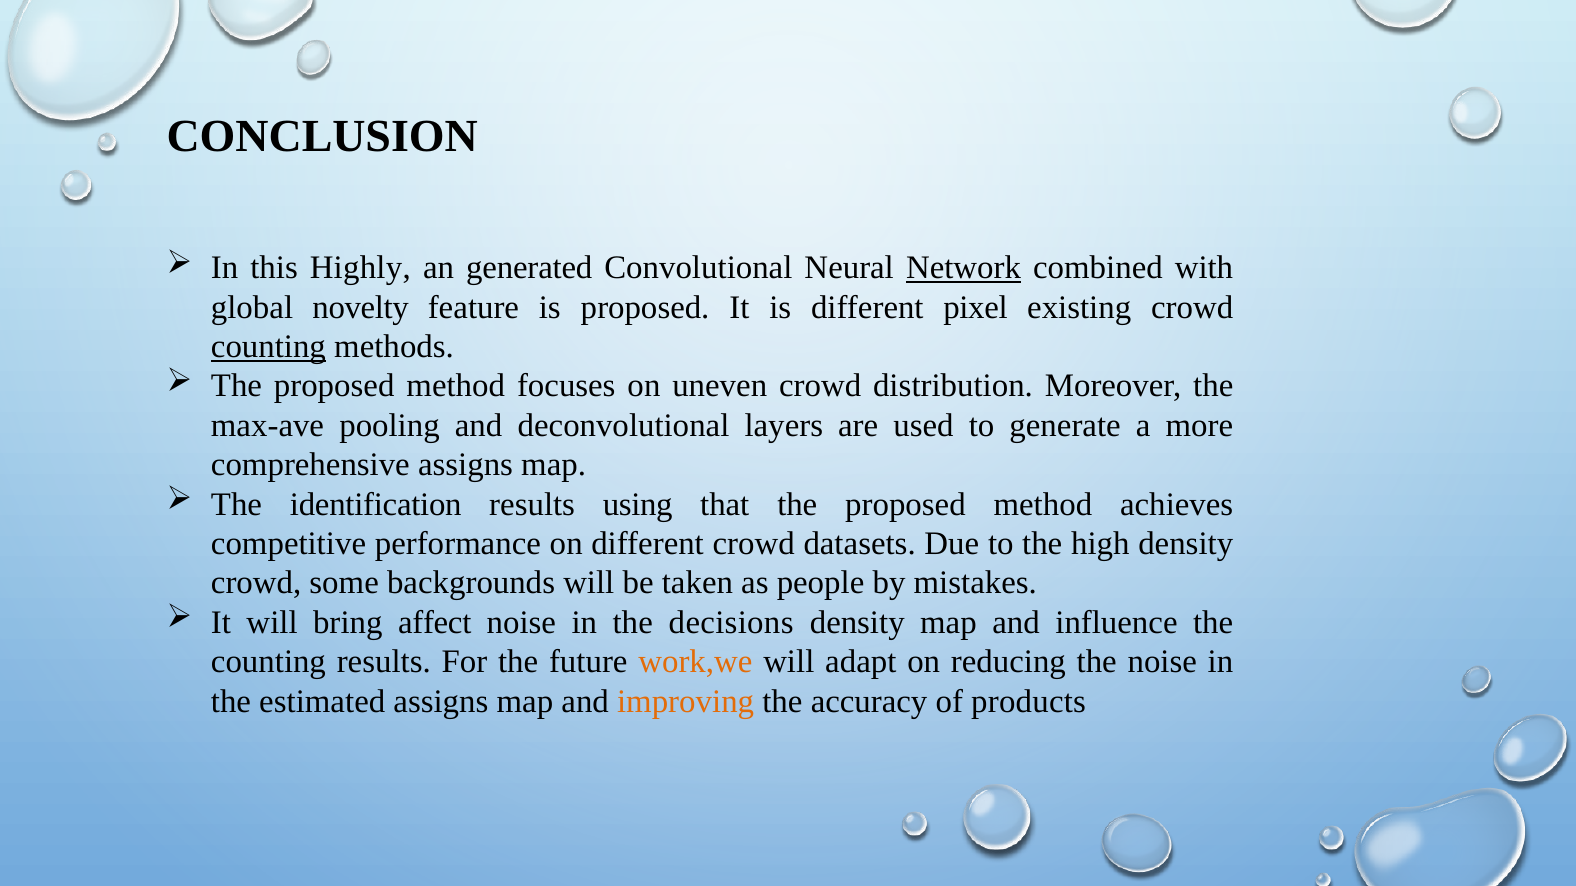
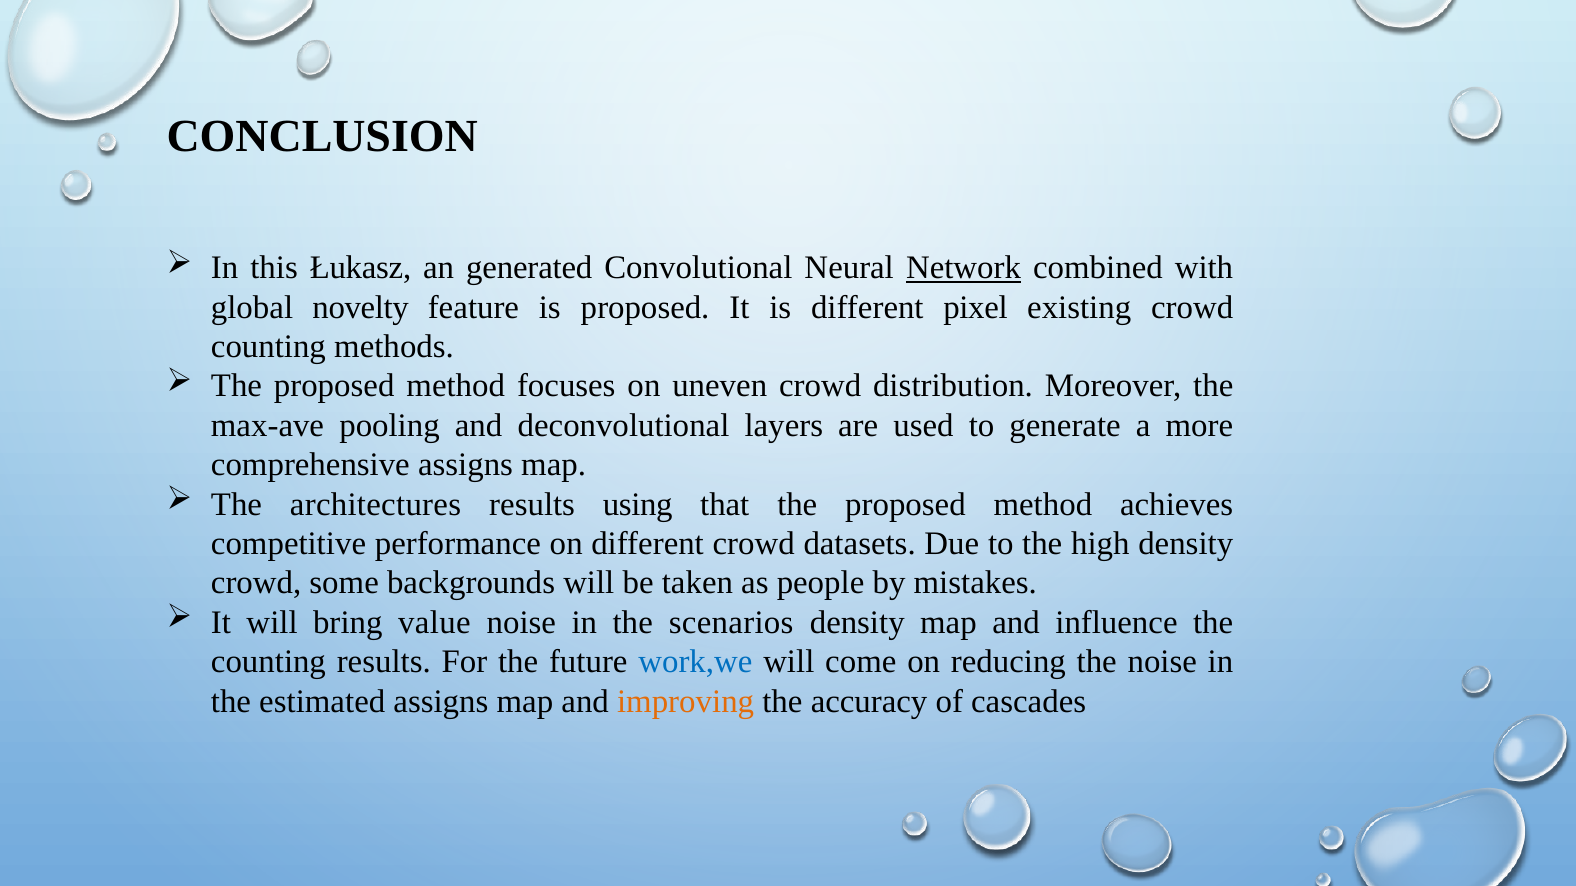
Highly: Highly -> Łukasz
counting at (268, 347) underline: present -> none
identification: identification -> architectures
affect: affect -> value
decisions: decisions -> scenarios
work,we colour: orange -> blue
adapt: adapt -> come
products: products -> cascades
